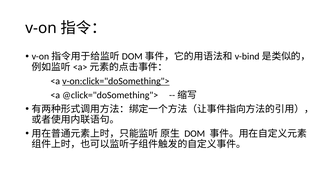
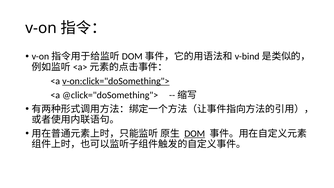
DOM underline: none -> present
